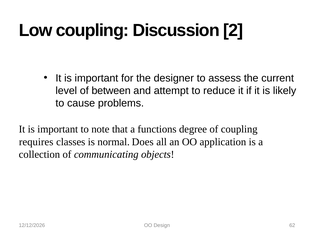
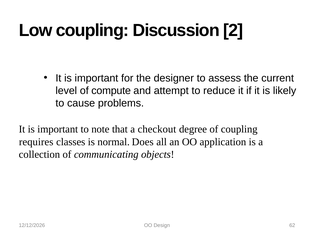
between: between -> compute
functions: functions -> checkout
